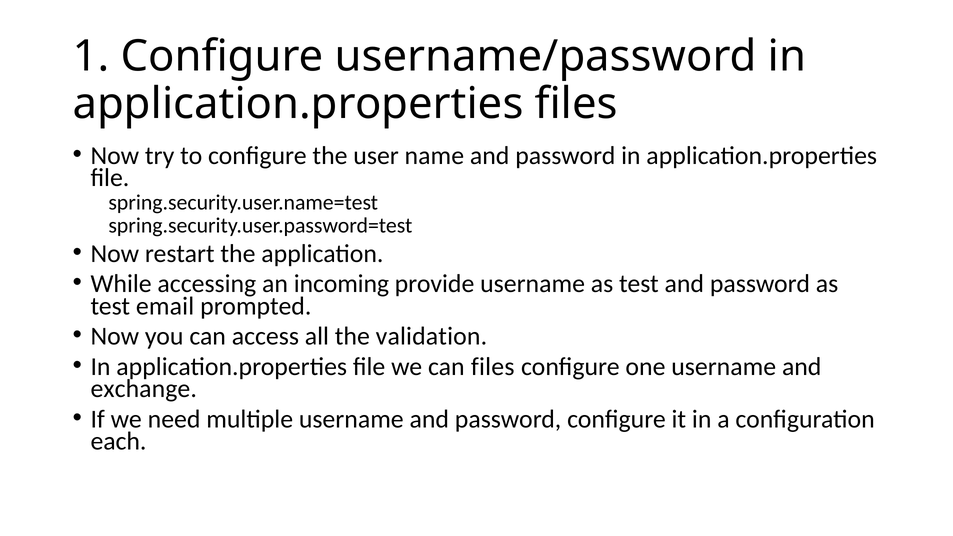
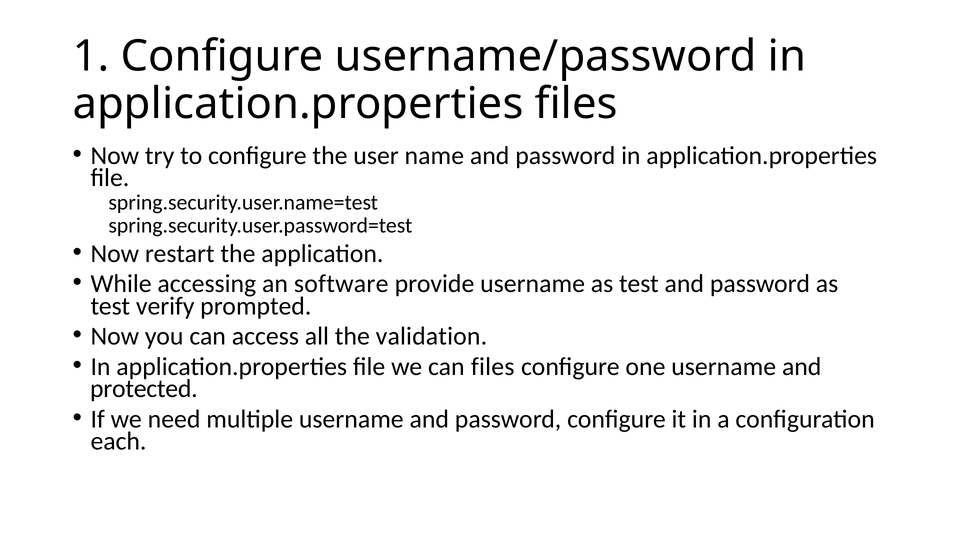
incoming: incoming -> software
email: email -> verify
exchange: exchange -> protected
